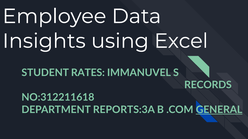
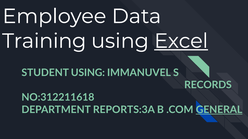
Insights: Insights -> Training
Excel underline: none -> present
STUDENT RATES: RATES -> USING
